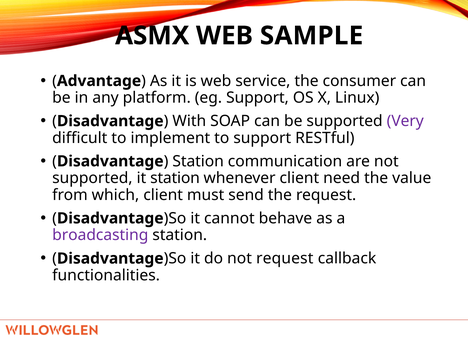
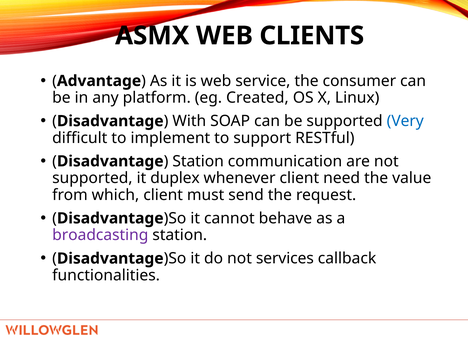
SAMPLE: SAMPLE -> CLIENTS
eg Support: Support -> Created
Very colour: purple -> blue
it station: station -> duplex
not request: request -> services
